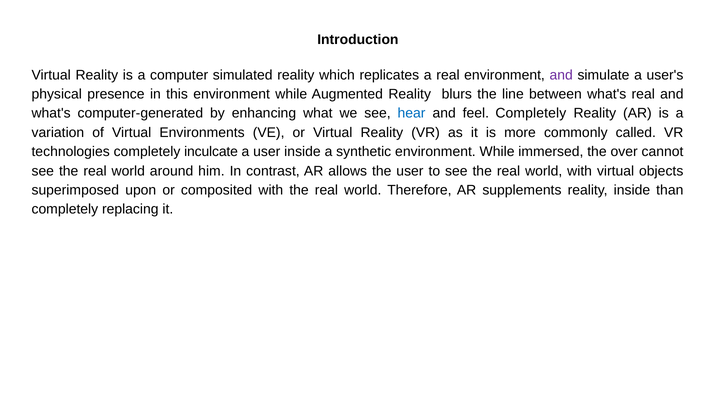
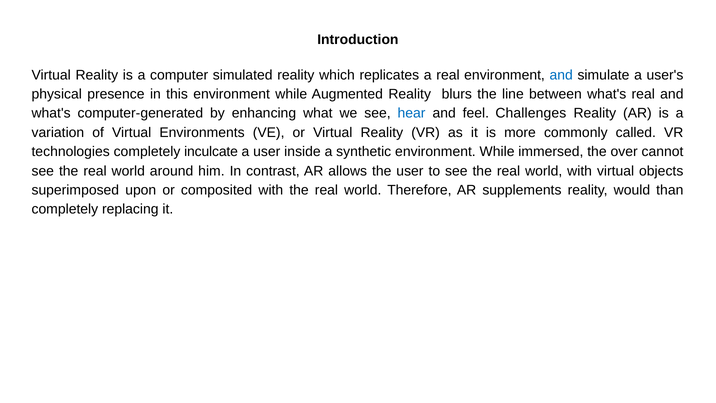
and at (561, 75) colour: purple -> blue
feel Completely: Completely -> Challenges
reality inside: inside -> would
